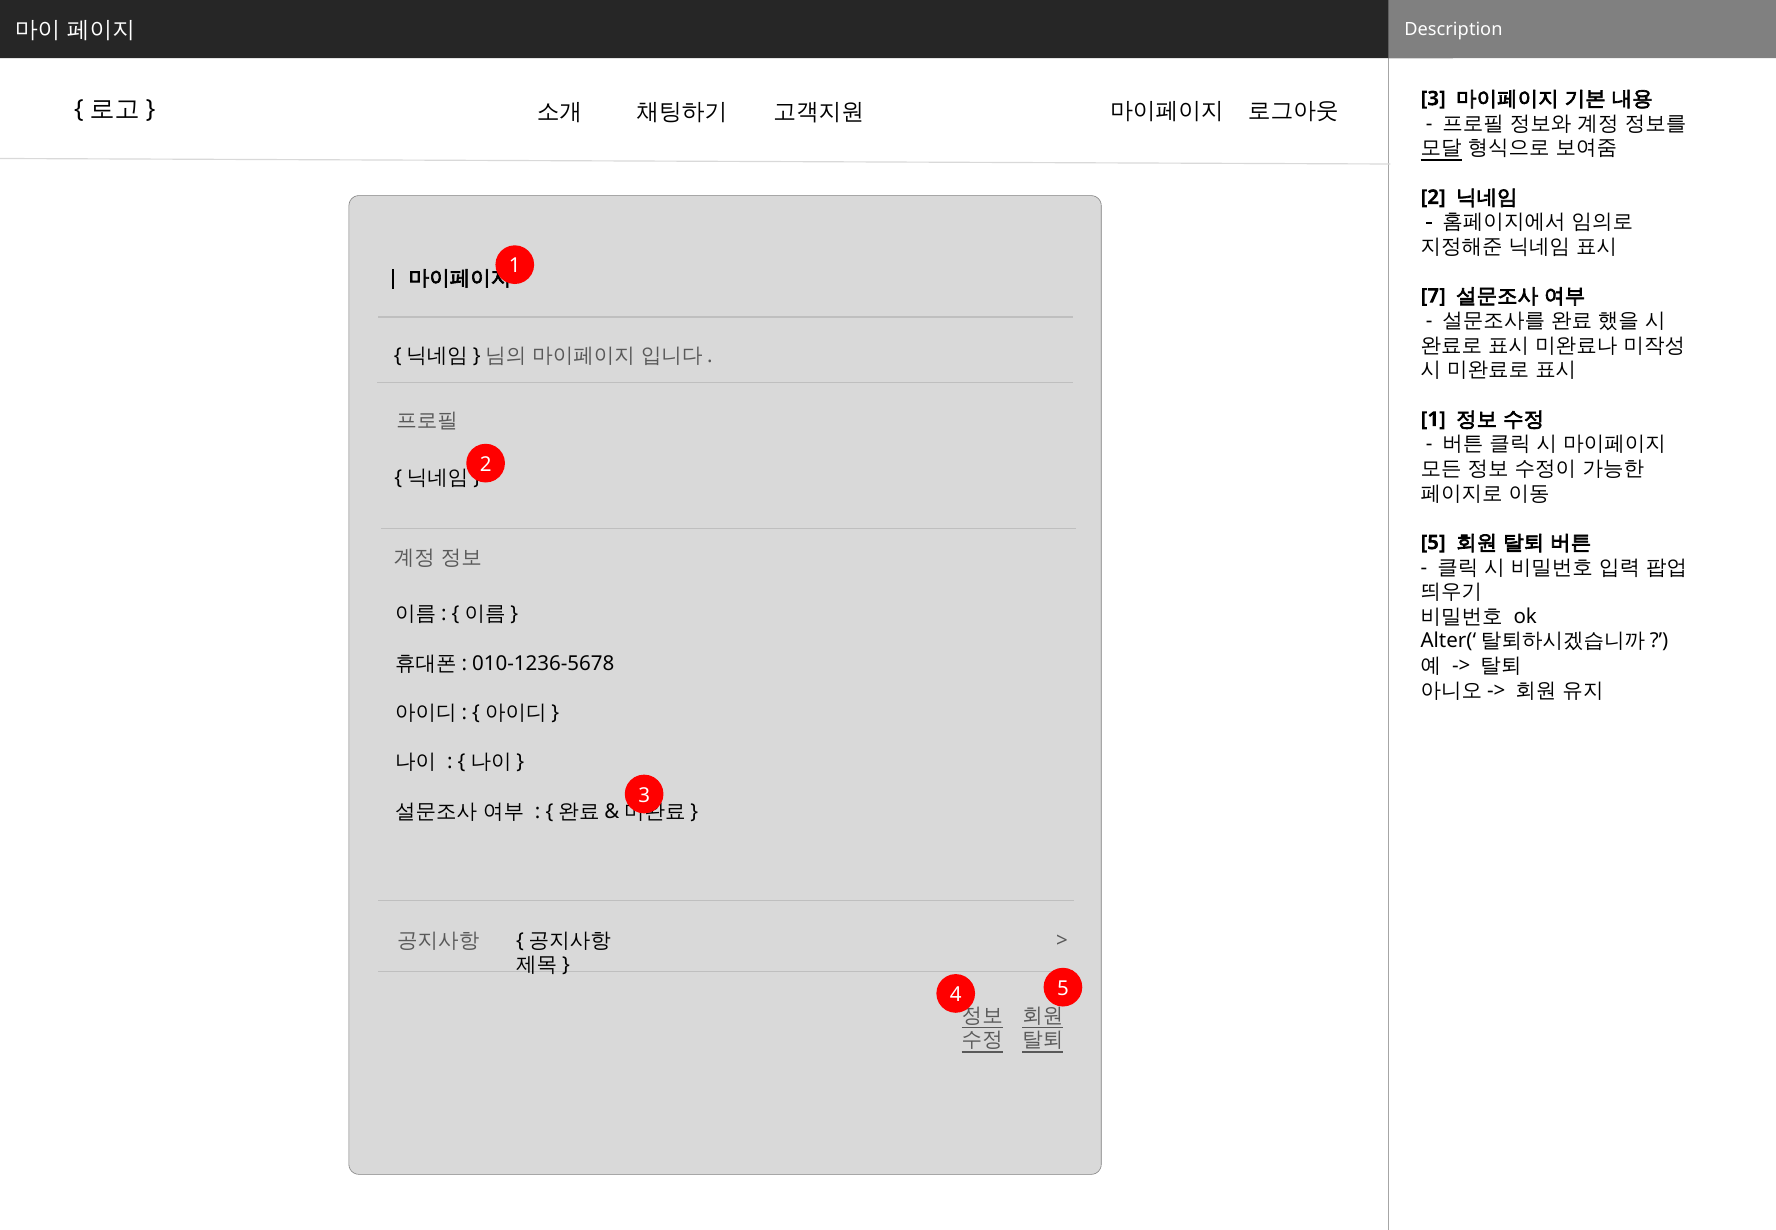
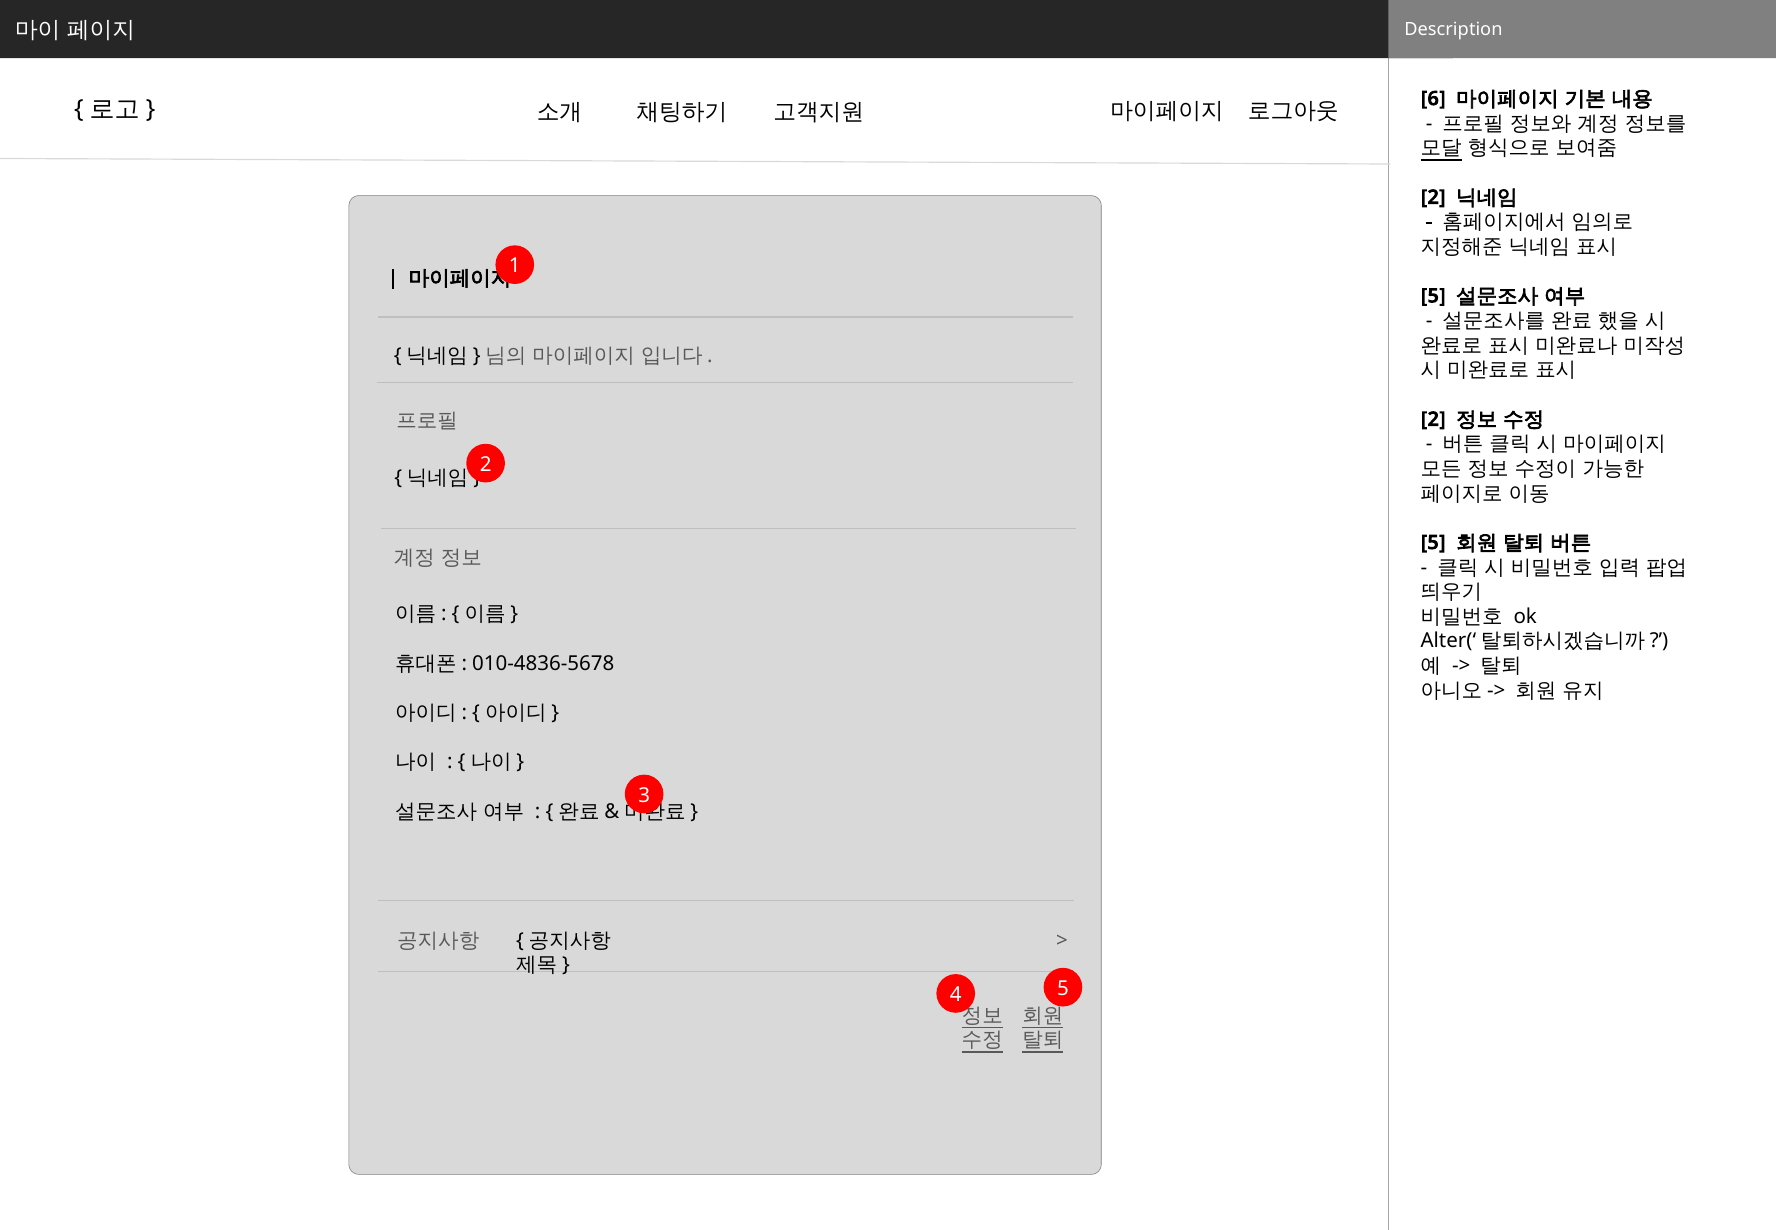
3 at (1433, 99): 3 -> 6
7 at (1433, 296): 7 -> 5
1 at (1433, 419): 1 -> 2
010-1236-5678: 010-1236-5678 -> 010-4836-5678
